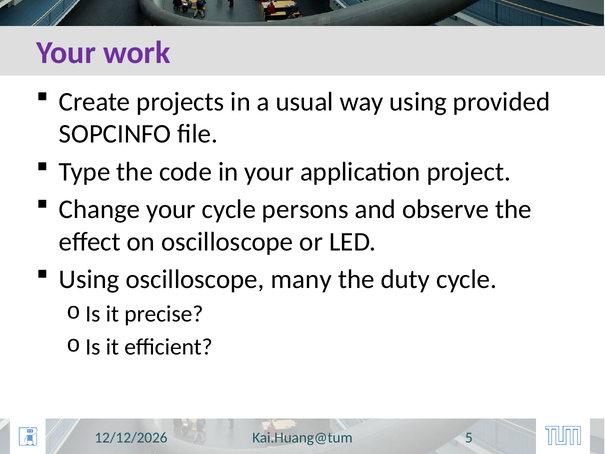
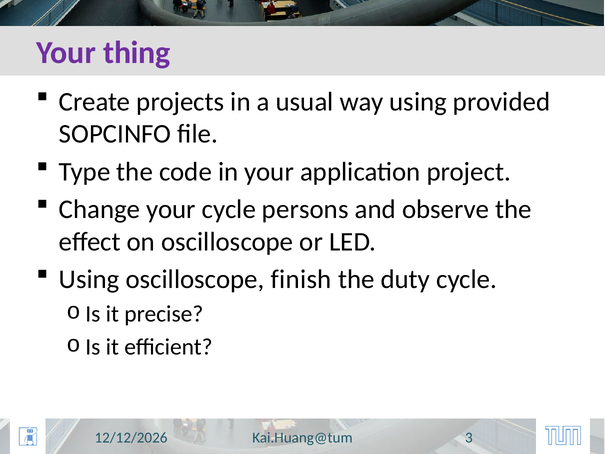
work: work -> thing
many: many -> finish
5: 5 -> 3
